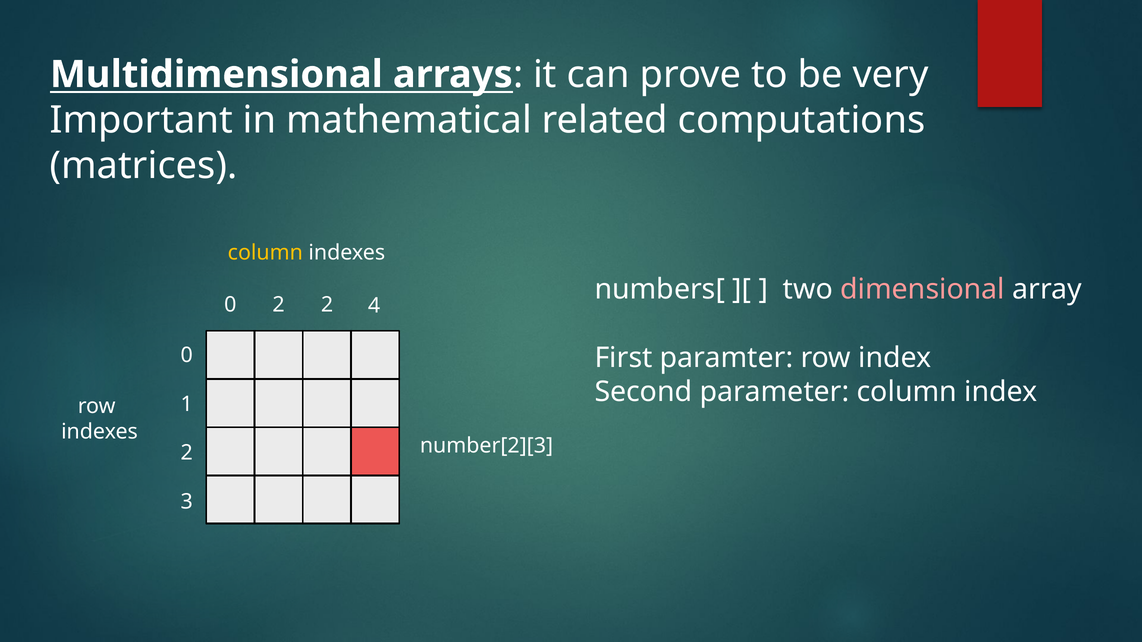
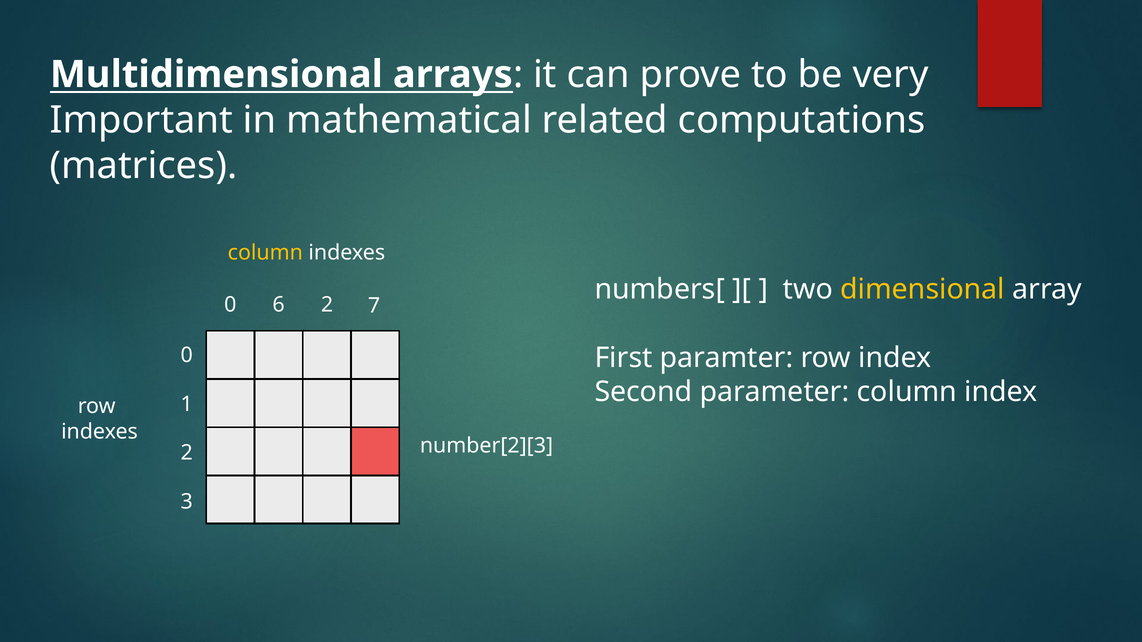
dimensional colour: pink -> yellow
0 2: 2 -> 6
4: 4 -> 7
